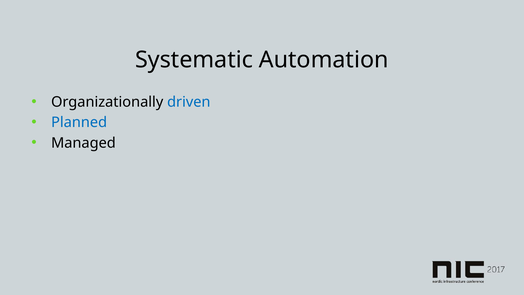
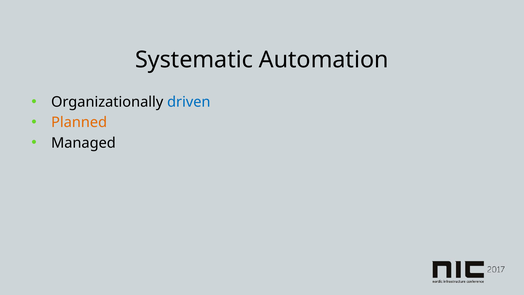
Planned colour: blue -> orange
